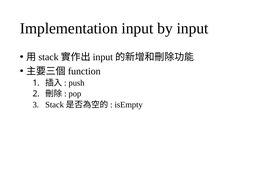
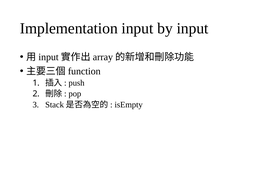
stack at (49, 57): stack -> input
input at (103, 57): input -> array
